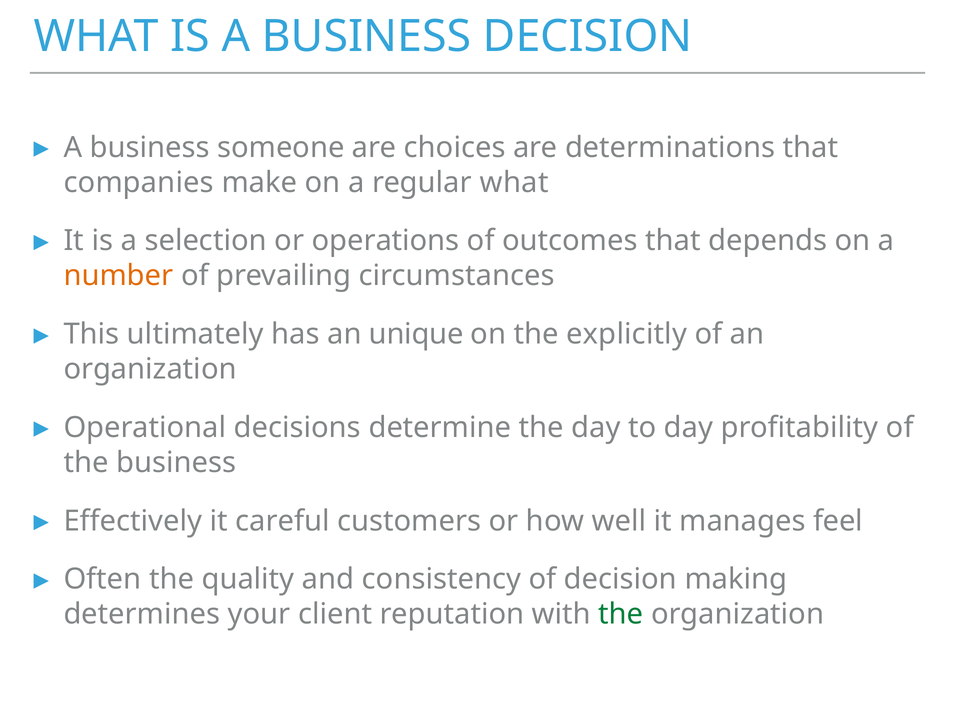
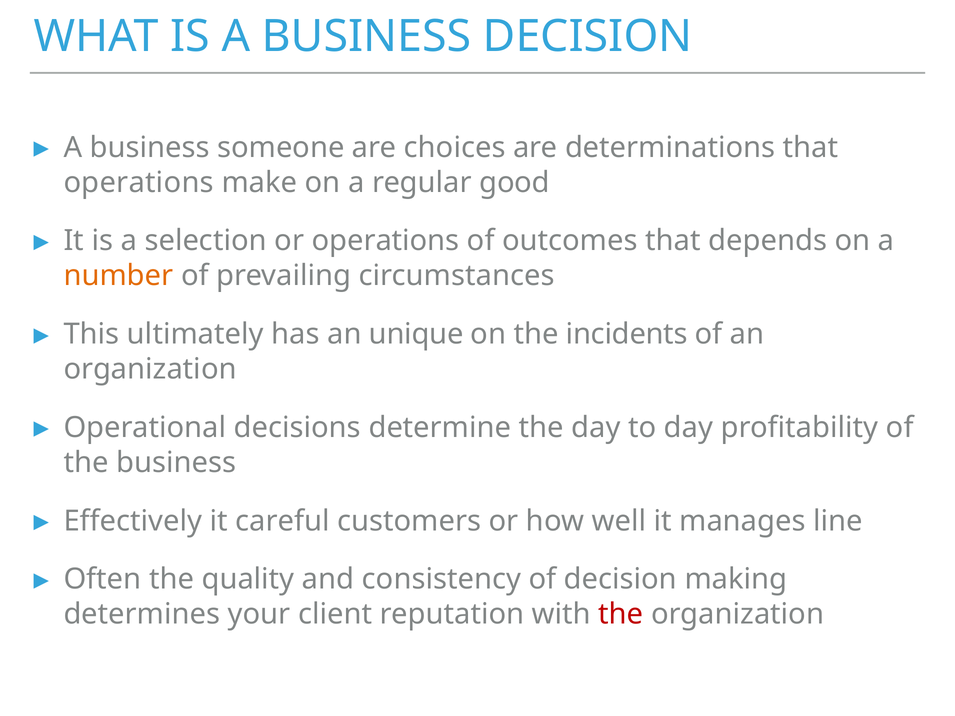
companies at (139, 183): companies -> operations
regular what: what -> good
explicitly: explicitly -> incidents
feel: feel -> line
the at (621, 614) colour: green -> red
